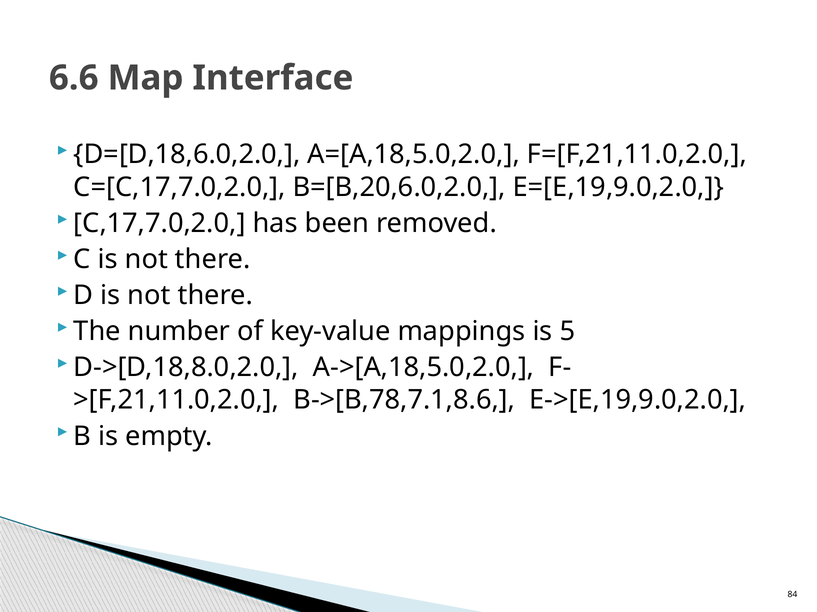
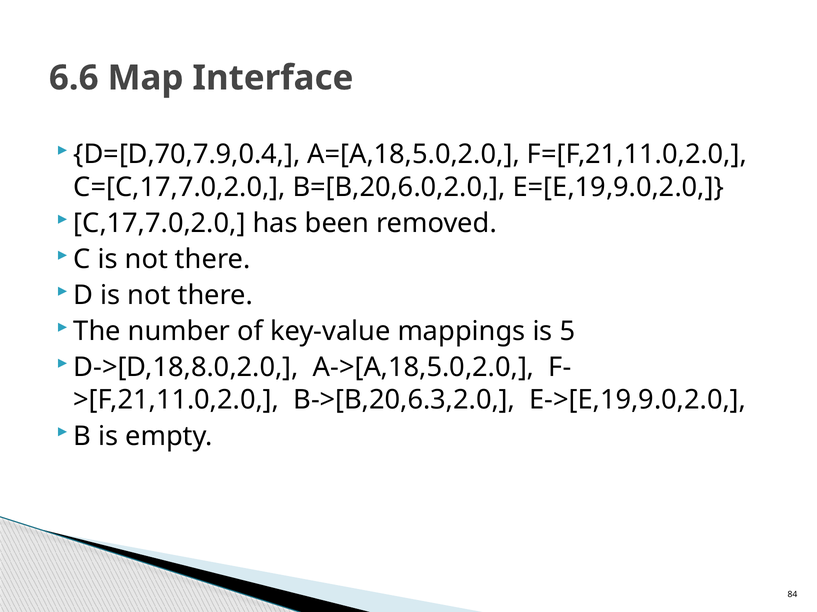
D=[D,18,6.0,2.0: D=[D,18,6.0,2.0 -> D=[D,70,7.9,0.4
B->[B,78,7.1,8.6: B->[B,78,7.1,8.6 -> B->[B,20,6.3,2.0
